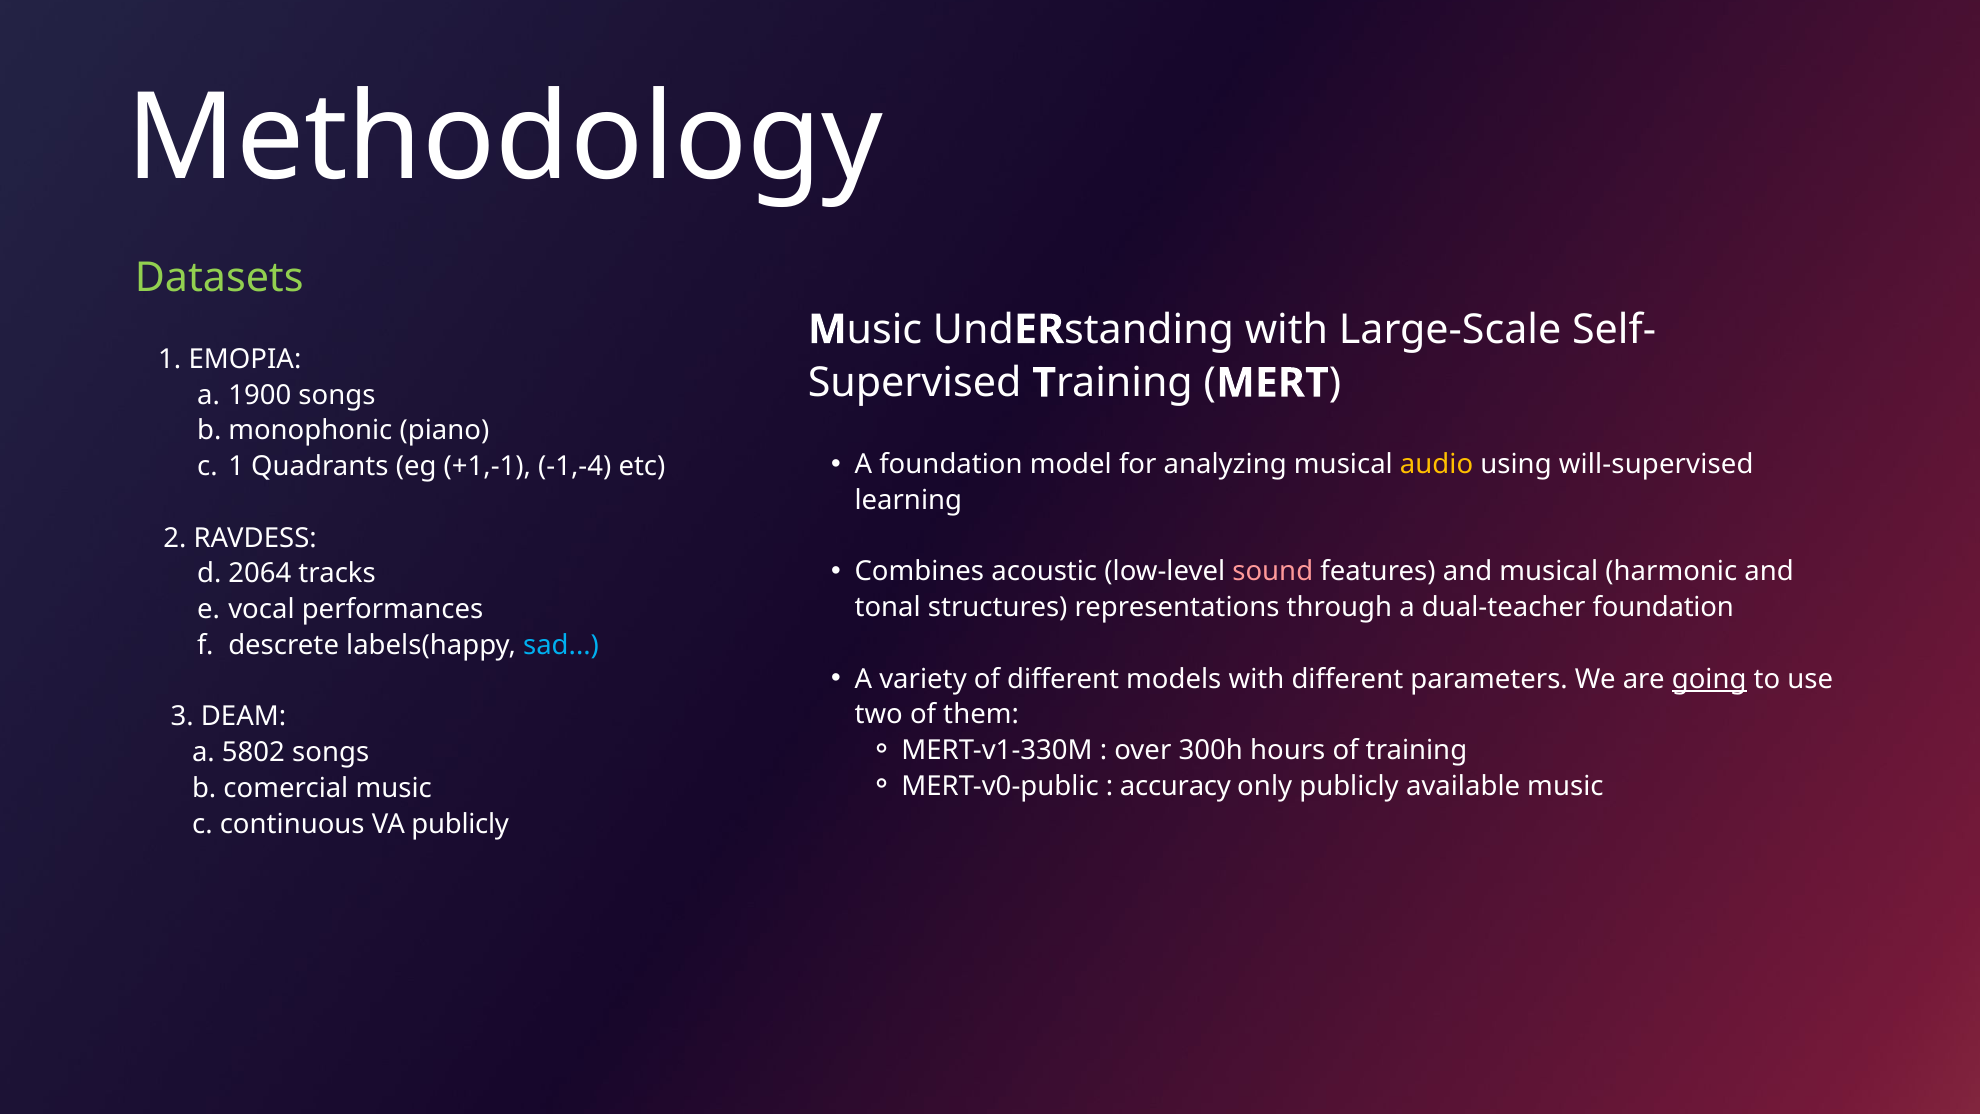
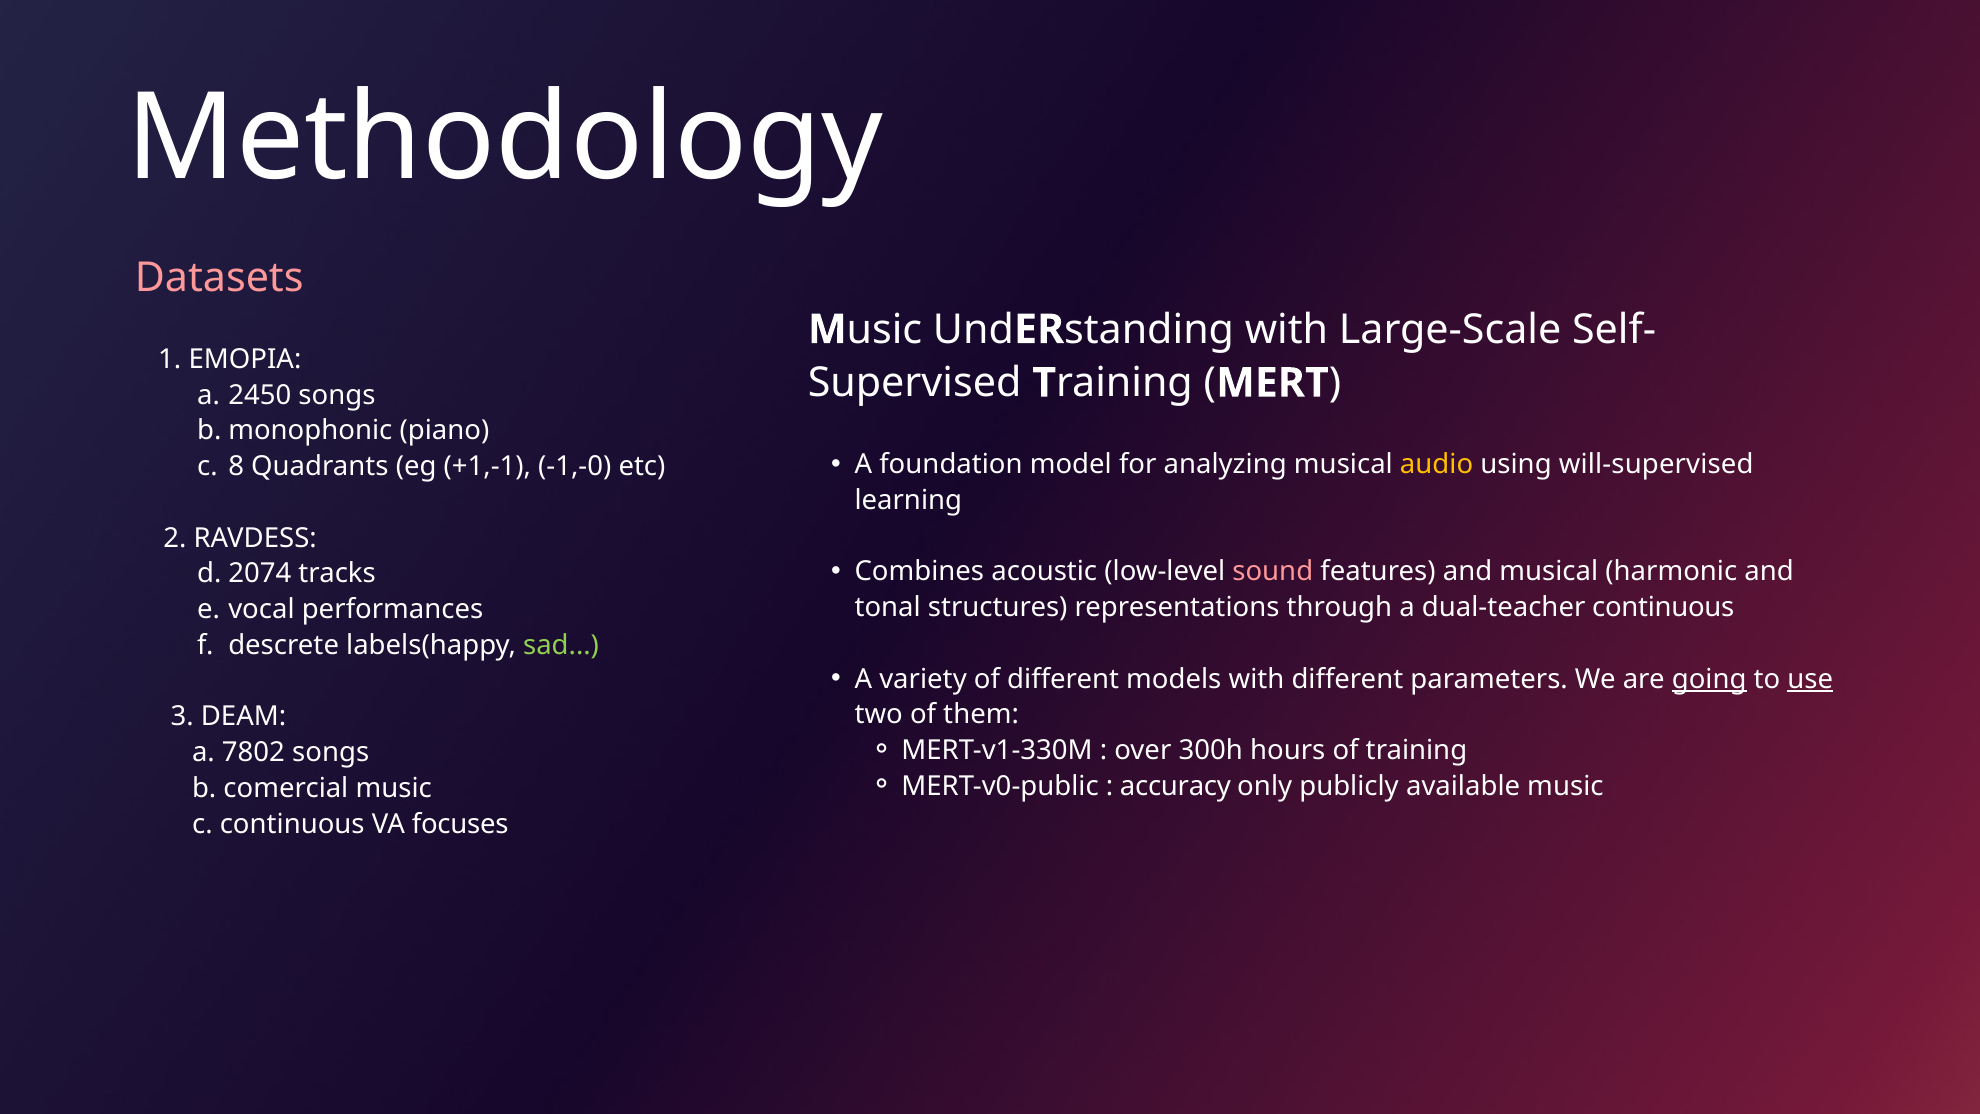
Datasets colour: light green -> pink
1900: 1900 -> 2450
c 1: 1 -> 8
-1,-4: -1,-4 -> -1,-0
2064: 2064 -> 2074
dual-teacher foundation: foundation -> continuous
sad colour: light blue -> light green
use underline: none -> present
5802: 5802 -> 7802
VA publicly: publicly -> focuses
